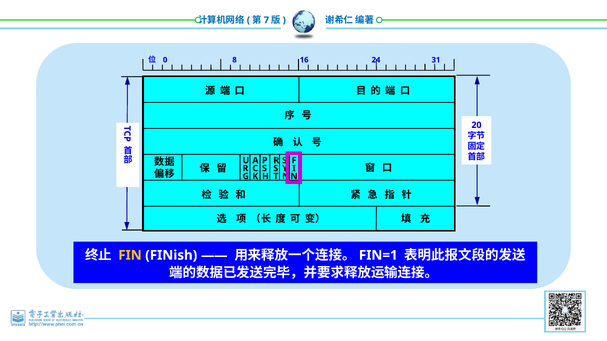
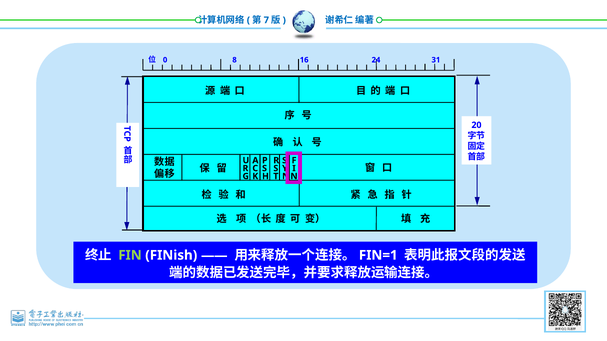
FIN colour: yellow -> light green
